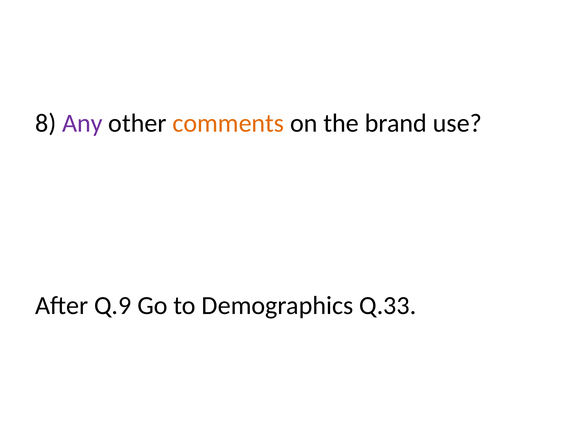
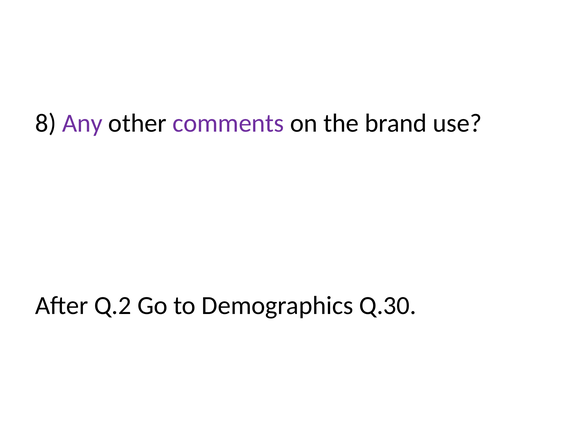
comments colour: orange -> purple
Q.9: Q.9 -> Q.2
Q.33: Q.33 -> Q.30
